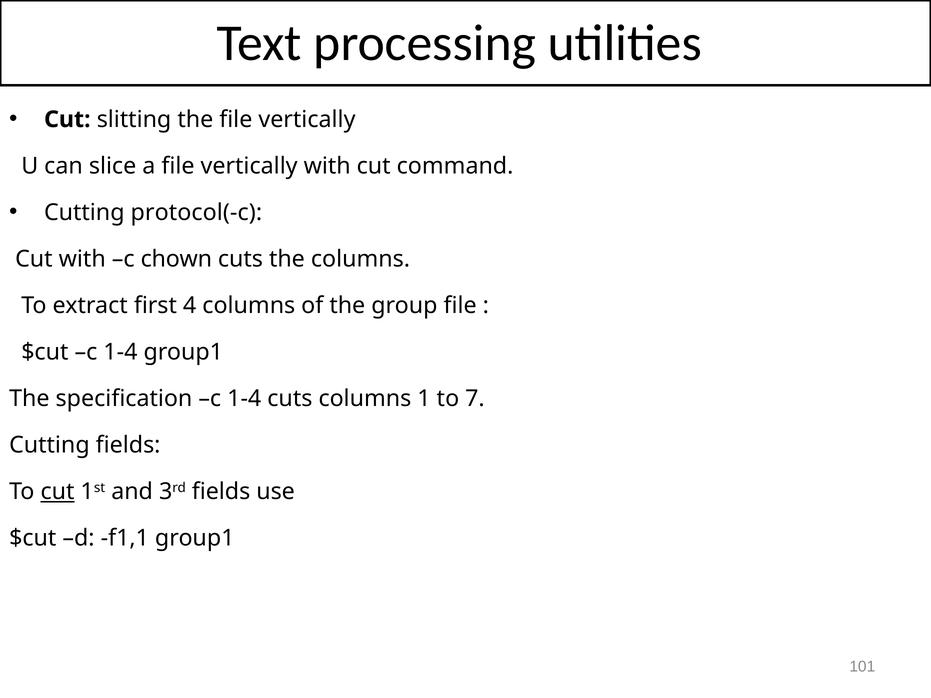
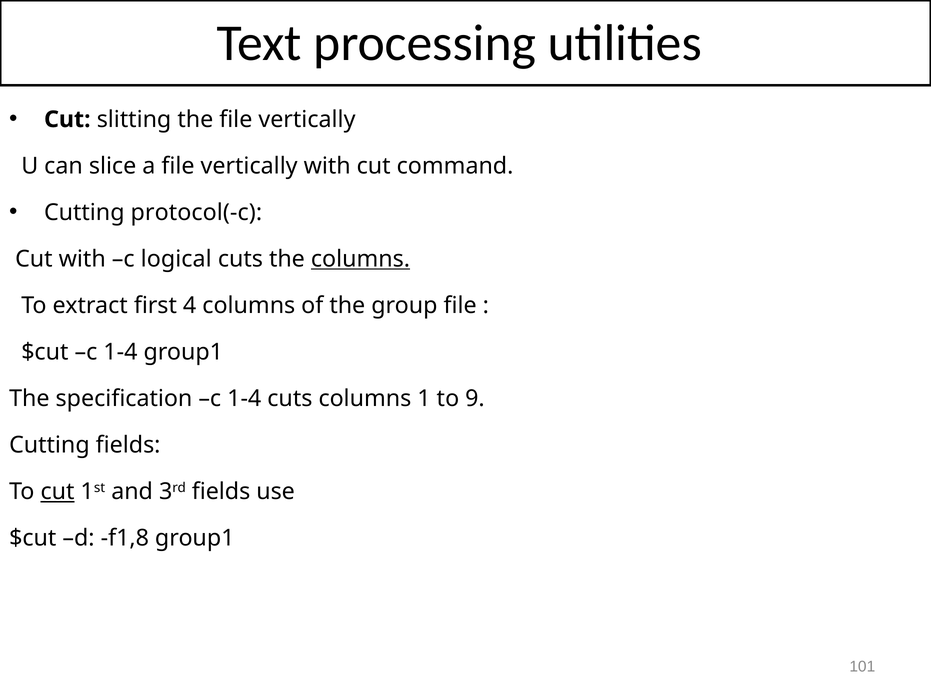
chown: chown -> logical
columns at (360, 259) underline: none -> present
7: 7 -> 9
f1,1: f1,1 -> f1,8
